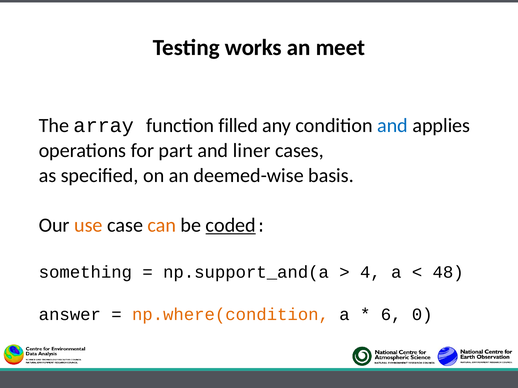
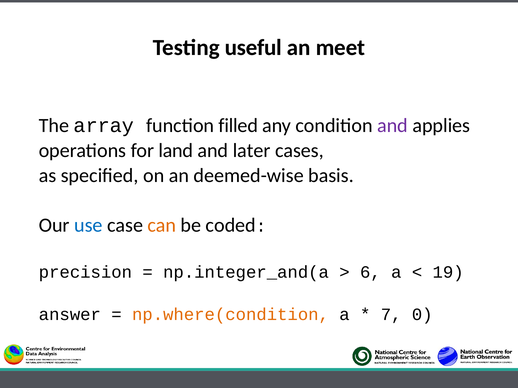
works: works -> useful
and at (392, 126) colour: blue -> purple
part: part -> land
liner: liner -> later
use colour: orange -> blue
coded underline: present -> none
something: something -> precision
np.support_and(a: np.support_and(a -> np.integer_and(a
4: 4 -> 6
48: 48 -> 19
6: 6 -> 7
